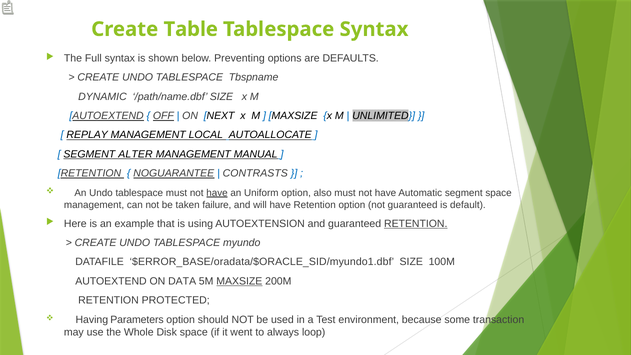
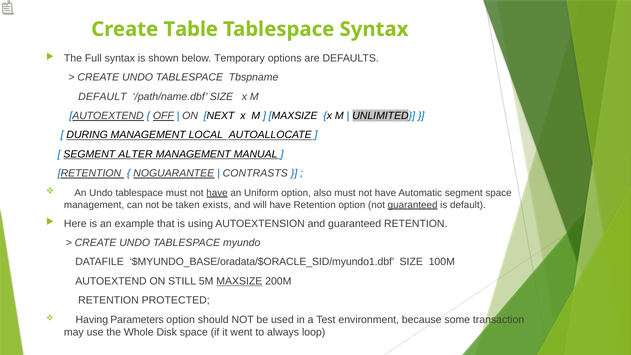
Preventing: Preventing -> Temporary
DYNAMIC at (102, 97): DYNAMIC -> DEFAULT
REPLAY: REPLAY -> DURING
failure: failure -> exists
guaranteed at (413, 205) underline: none -> present
RETENTION at (416, 224) underline: present -> none
$ERROR_BASE/oradata/$ORACLE_SID/myundo1.dbf: $ERROR_BASE/oradata/$ORACLE_SID/myundo1.dbf -> $MYUNDO_BASE/oradata/$ORACLE_SID/myundo1.dbf
DATA: DATA -> STILL
